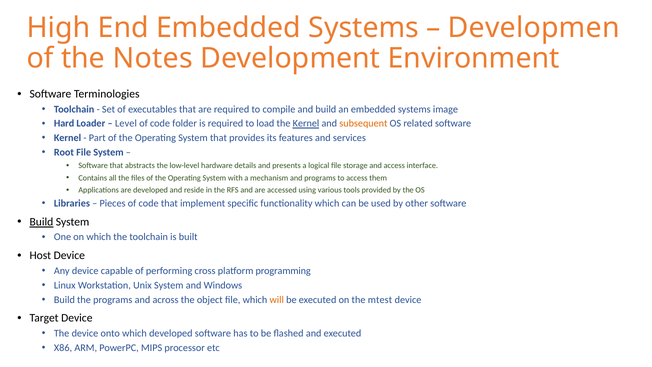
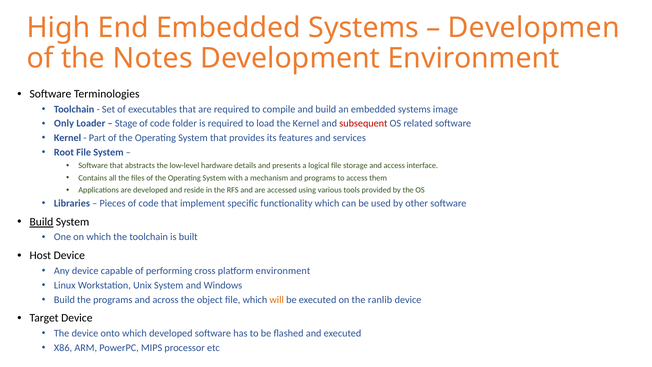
Hard: Hard -> Only
Level: Level -> Stage
Kernel at (306, 124) underline: present -> none
subsequent colour: orange -> red
platform programming: programming -> environment
mtest: mtest -> ranlib
